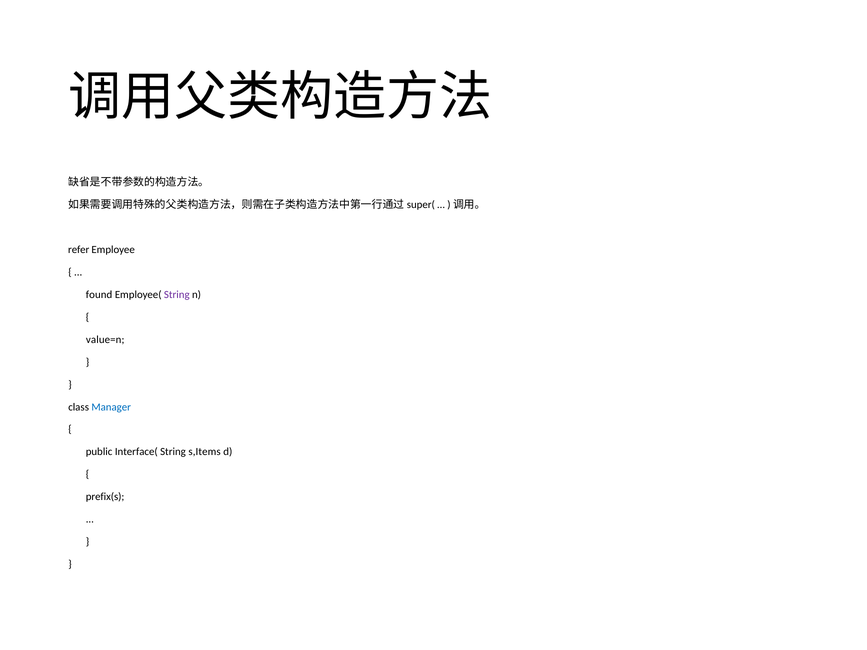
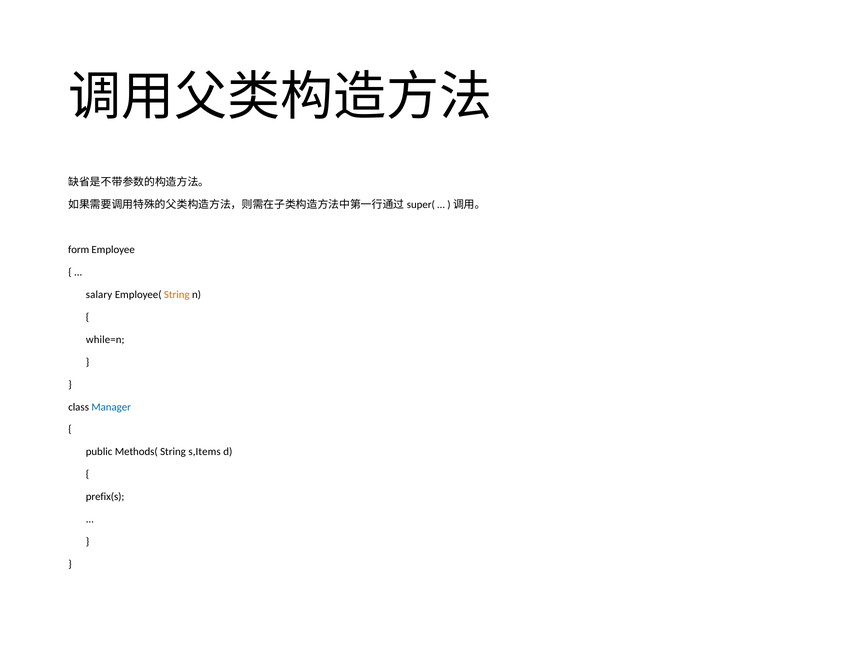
refer: refer -> form
found: found -> salary
String at (177, 295) colour: purple -> orange
value=n: value=n -> while=n
Interface(: Interface( -> Methods(
